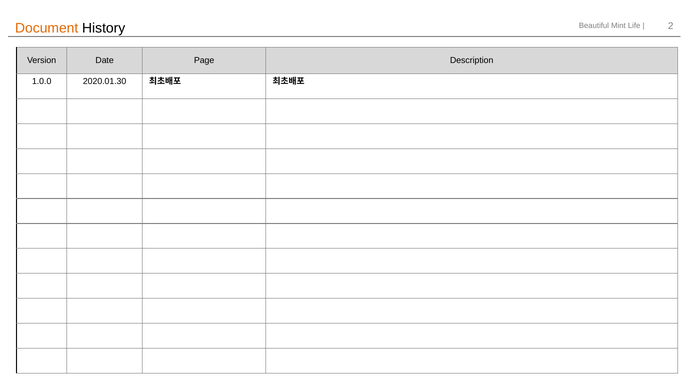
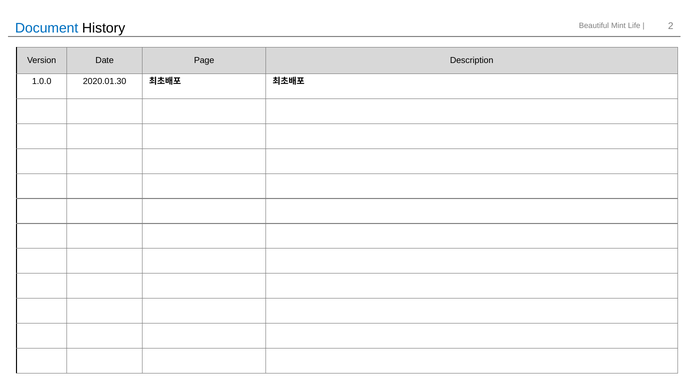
Document colour: orange -> blue
